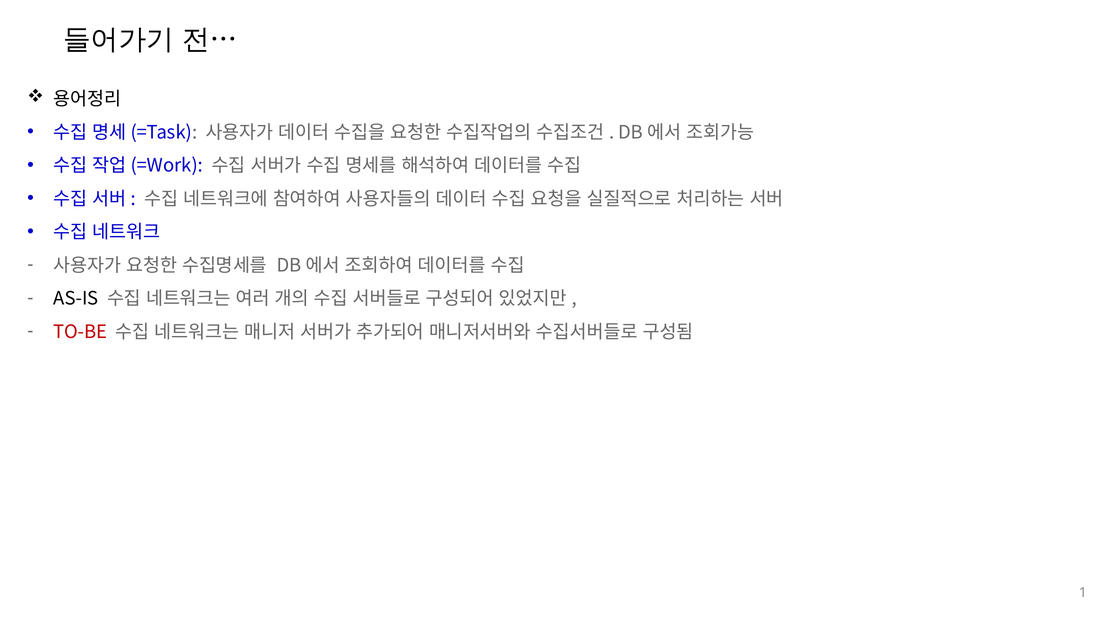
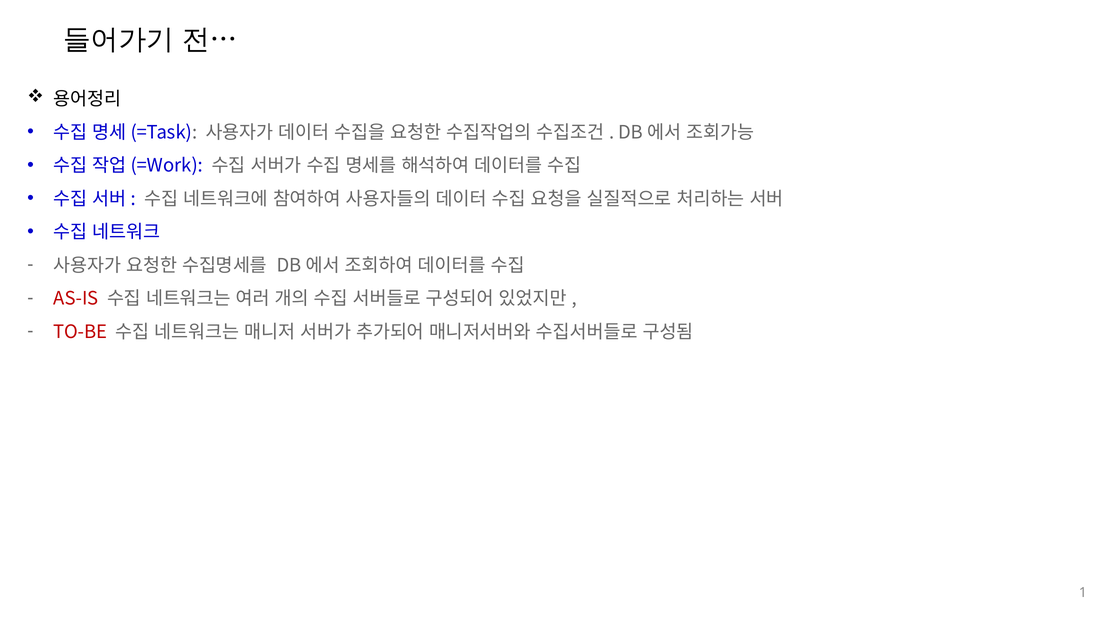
AS-IS colour: black -> red
